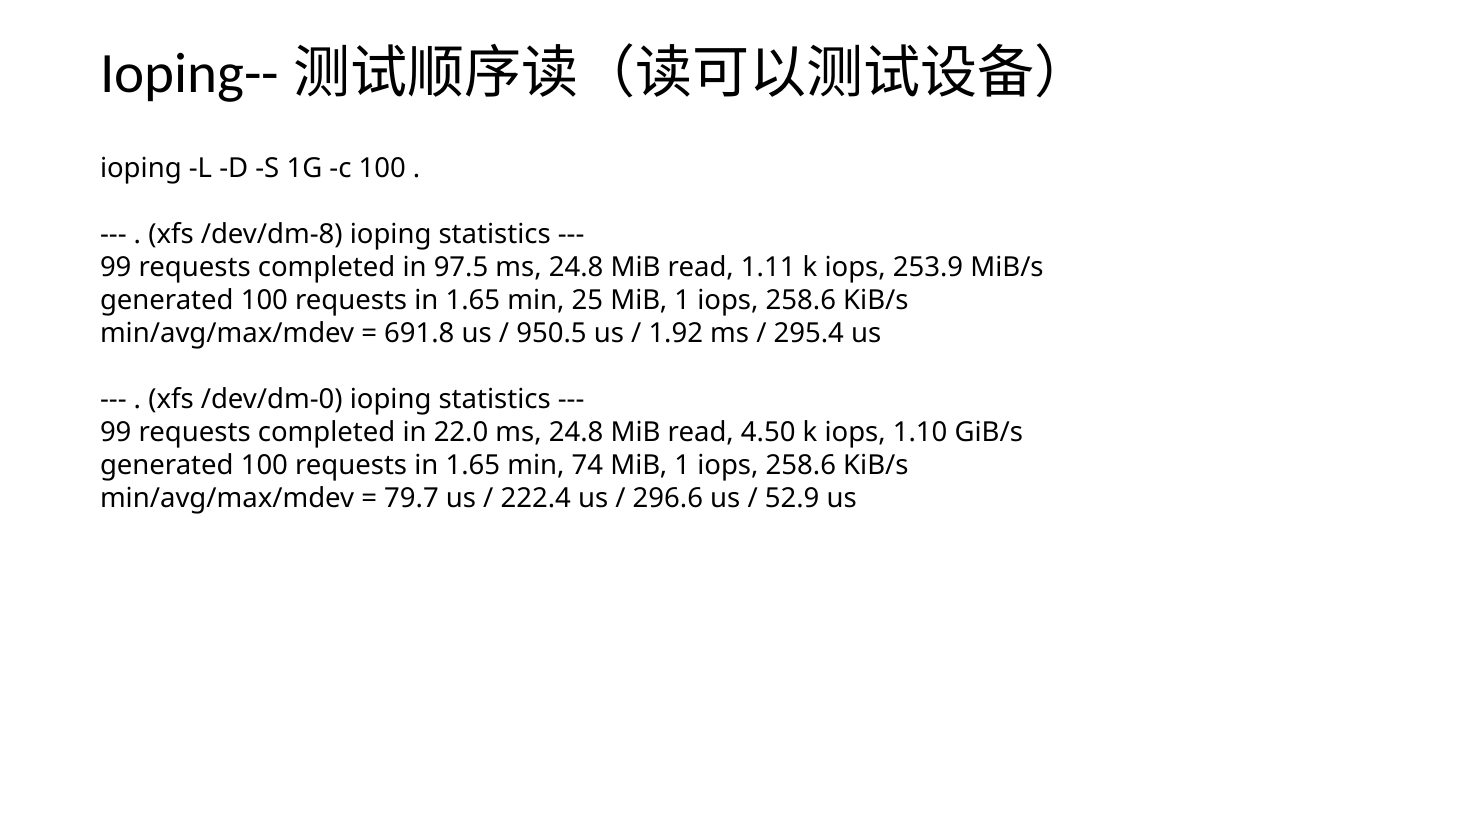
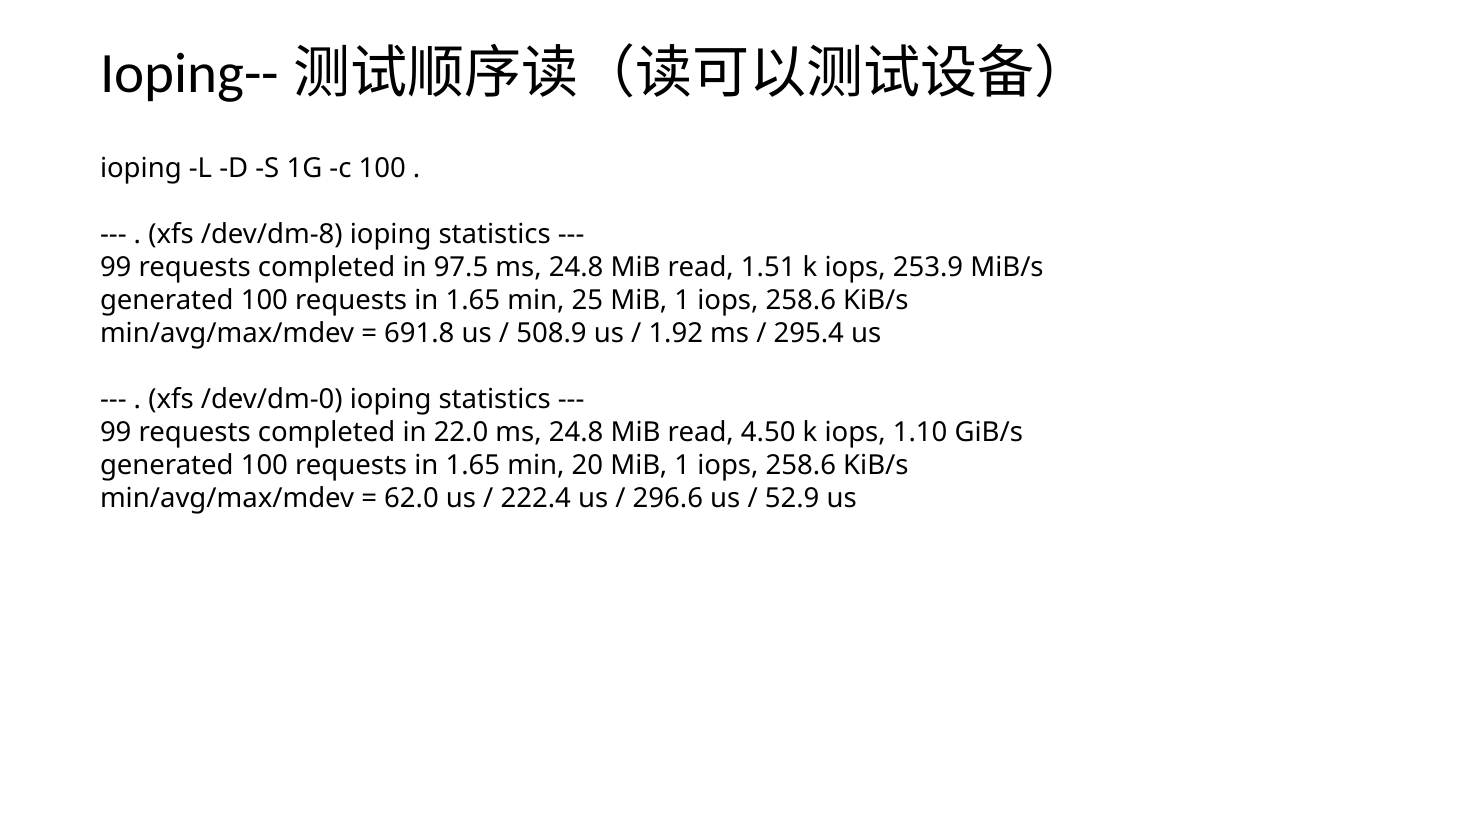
1.11: 1.11 -> 1.51
950.5: 950.5 -> 508.9
74: 74 -> 20
79.7: 79.7 -> 62.0
